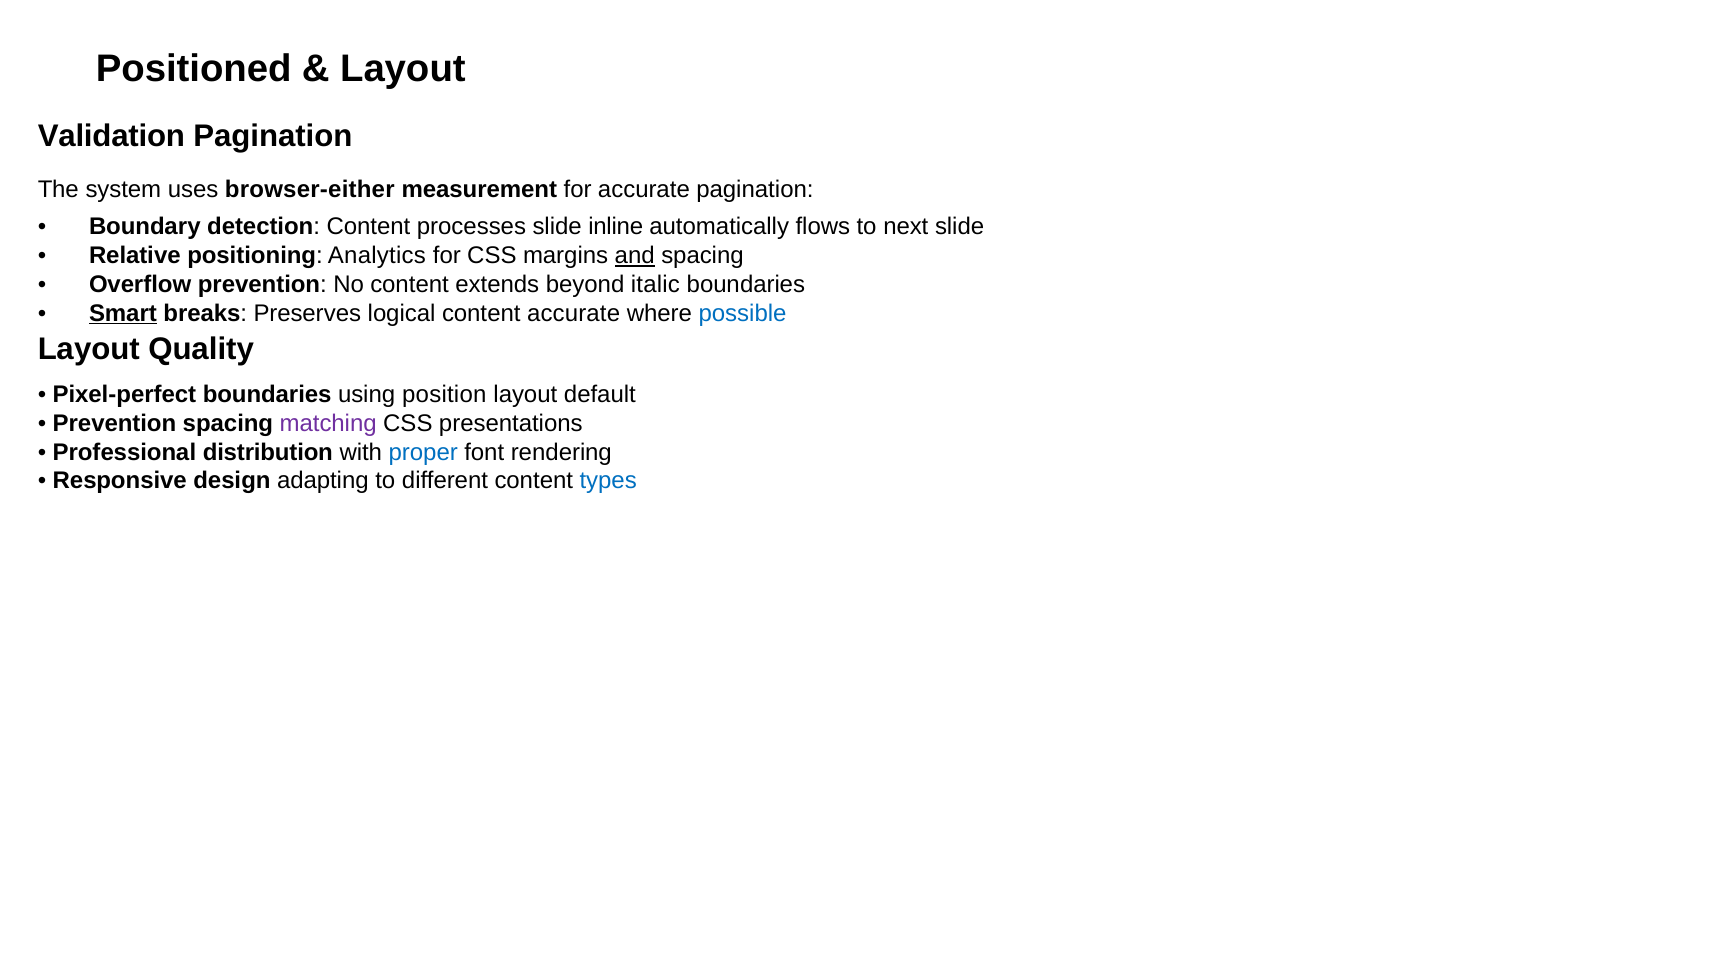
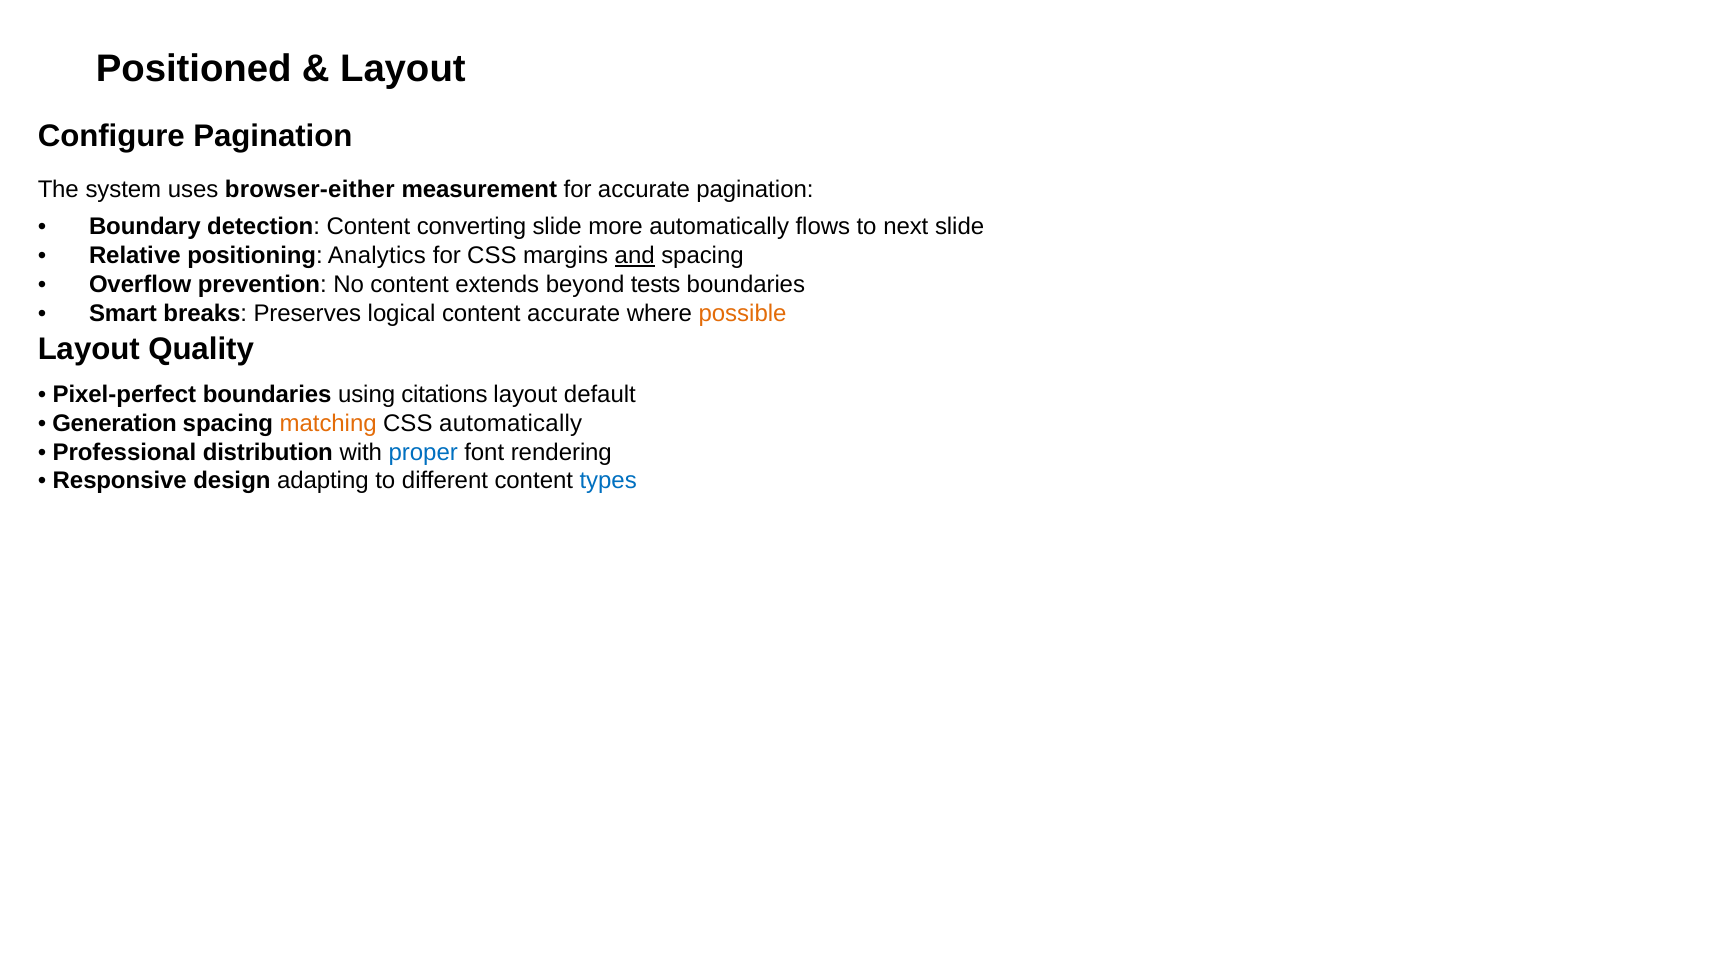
Validation: Validation -> Configure
processes: processes -> converting
inline: inline -> more
italic: italic -> tests
Smart underline: present -> none
possible colour: blue -> orange
position: position -> citations
Prevention at (114, 423): Prevention -> Generation
matching colour: purple -> orange
CSS presentations: presentations -> automatically
